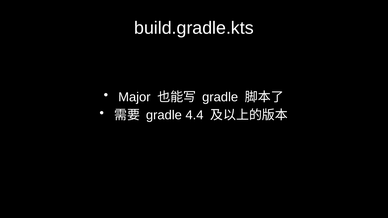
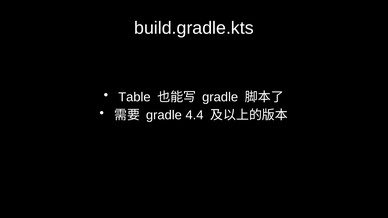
Major: Major -> Table
